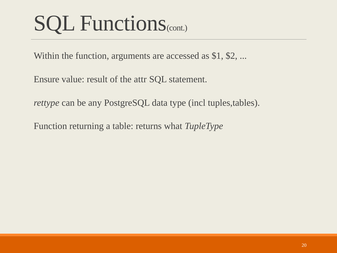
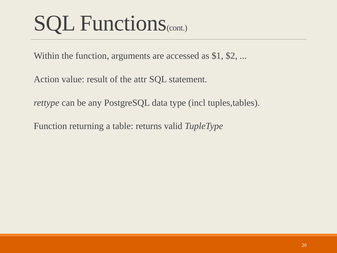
Ensure: Ensure -> Action
what: what -> valid
